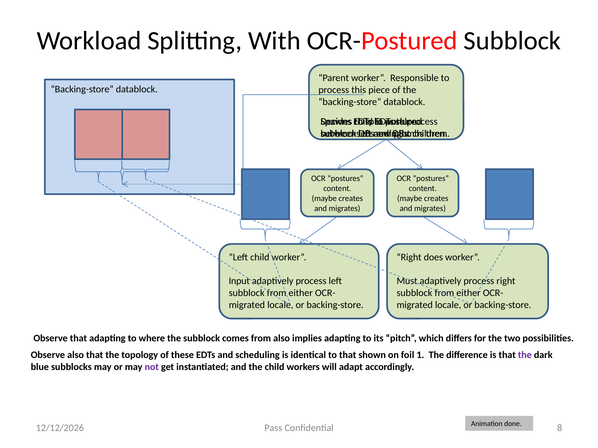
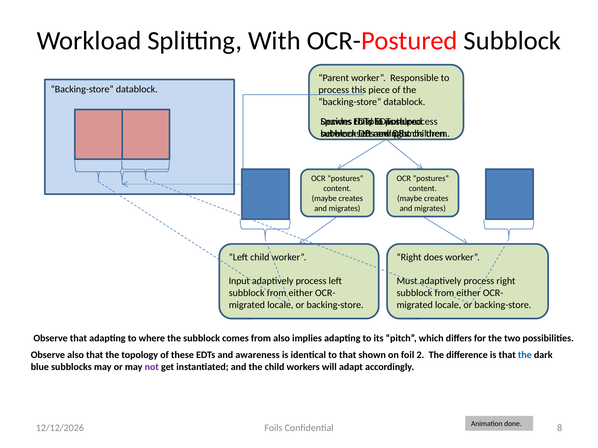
scheduling: scheduling -> awareness
1: 1 -> 2
the at (525, 355) colour: purple -> blue
Pass: Pass -> Foils
